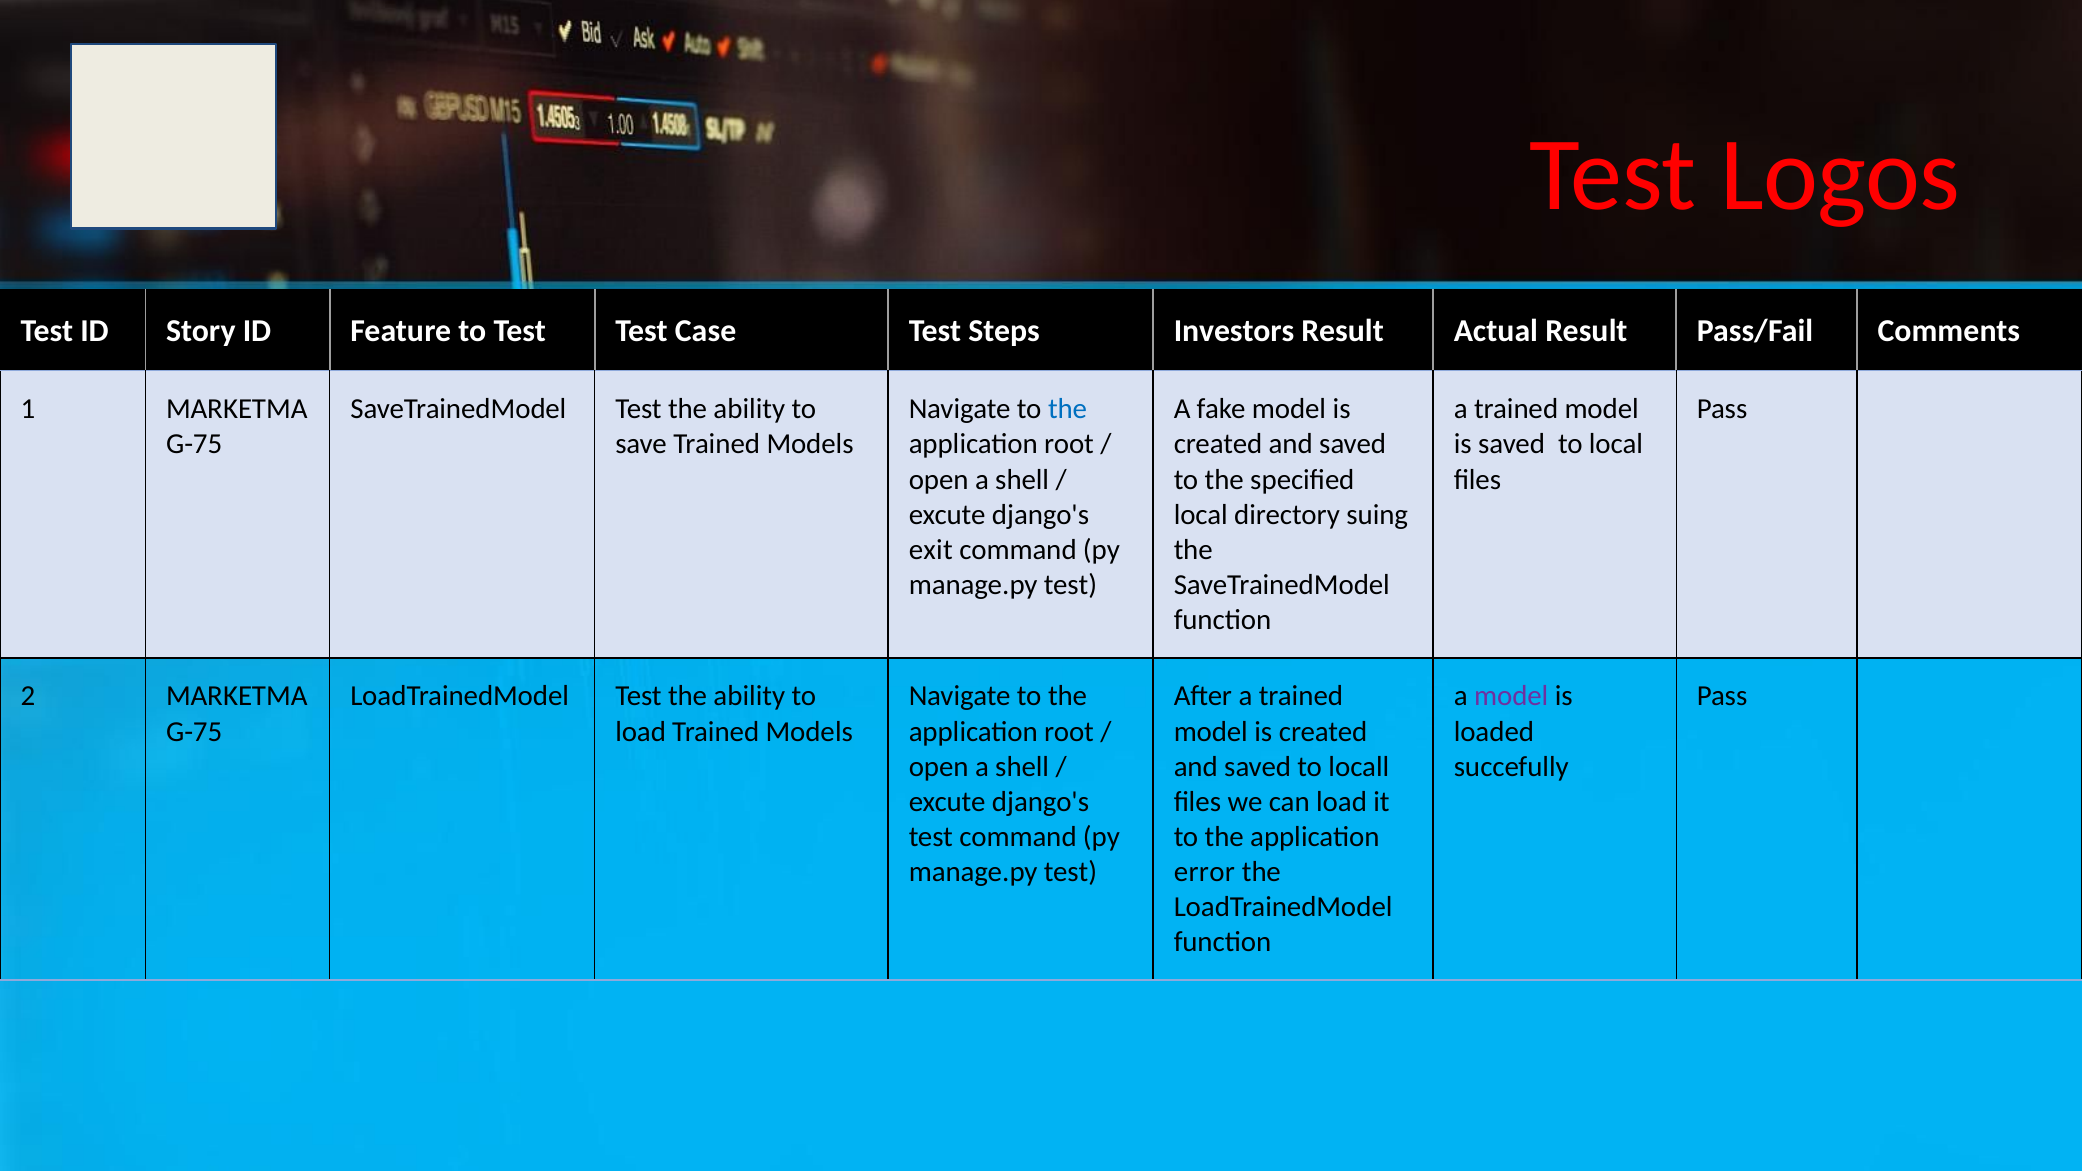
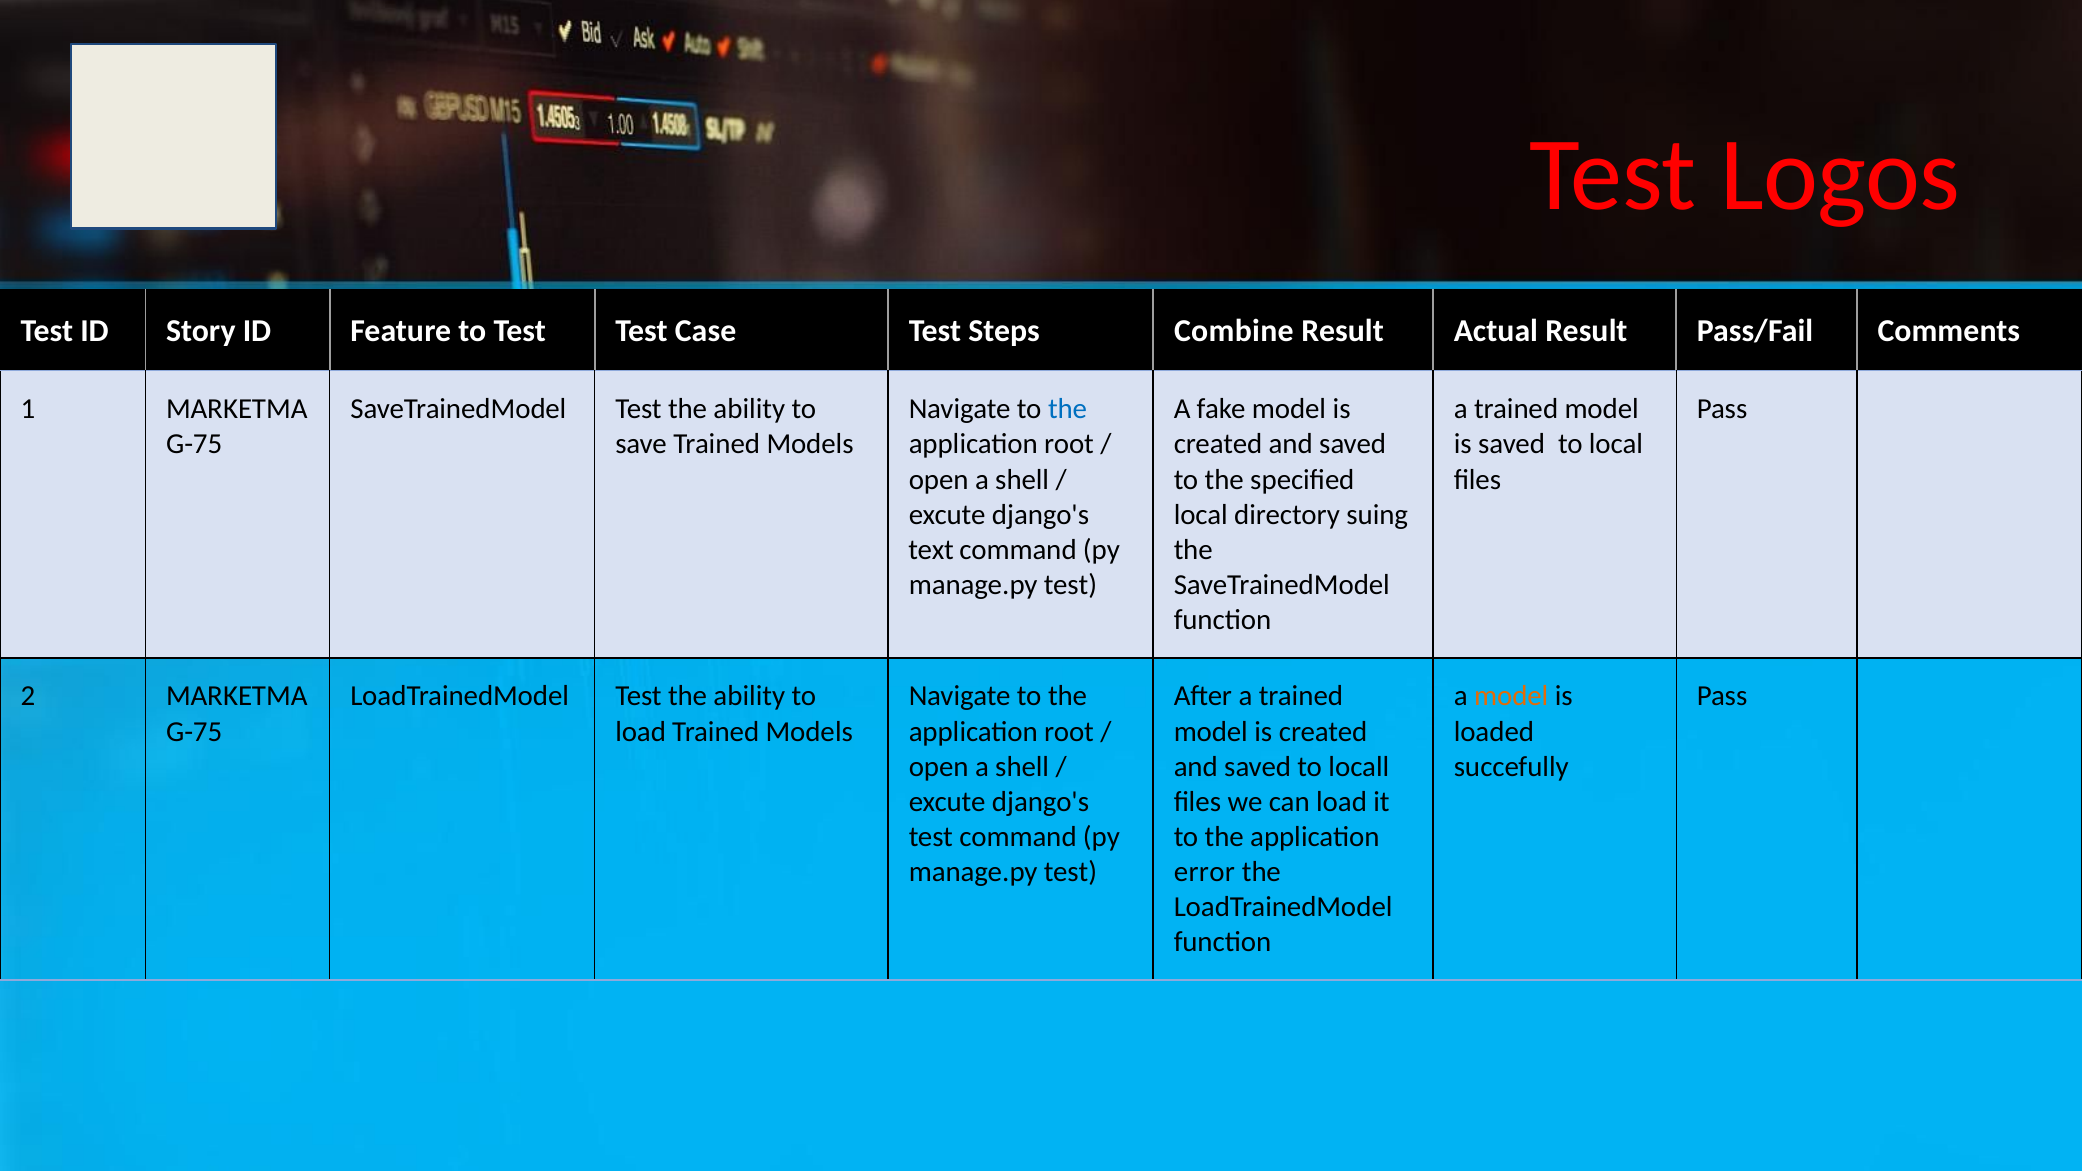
Investors: Investors -> Combine
exit: exit -> text
model at (1511, 697) colour: purple -> orange
